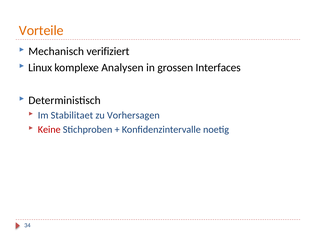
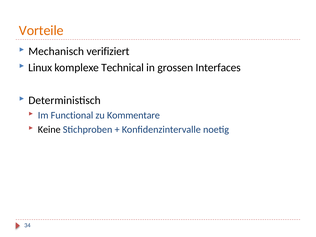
Analysen: Analysen -> Technical
Stabilitaet: Stabilitaet -> Functional
Vorhersagen: Vorhersagen -> Kommentare
Keine colour: red -> black
